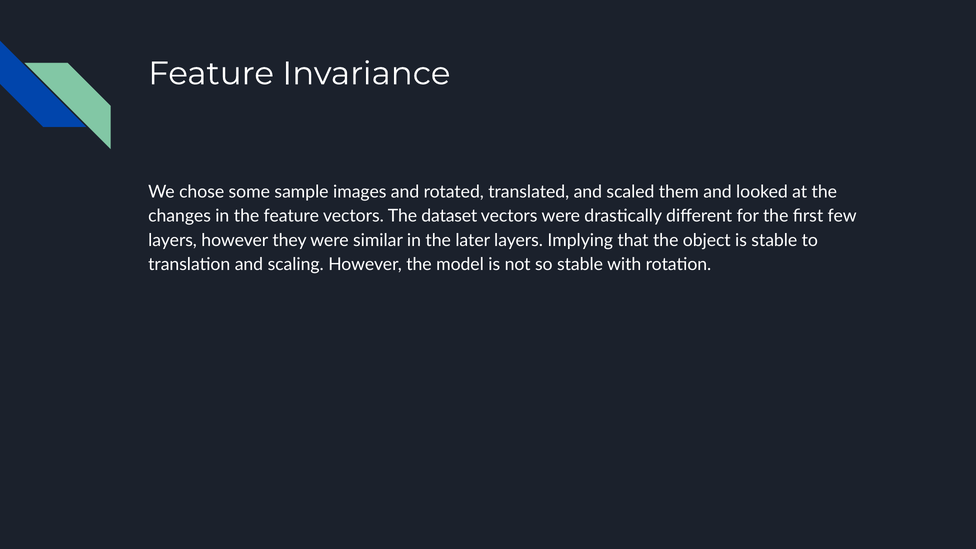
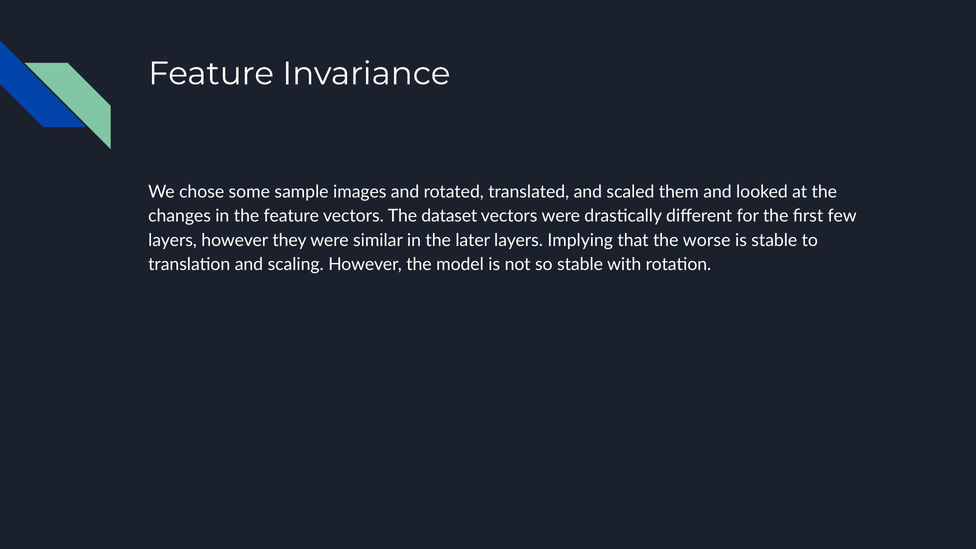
object: object -> worse
